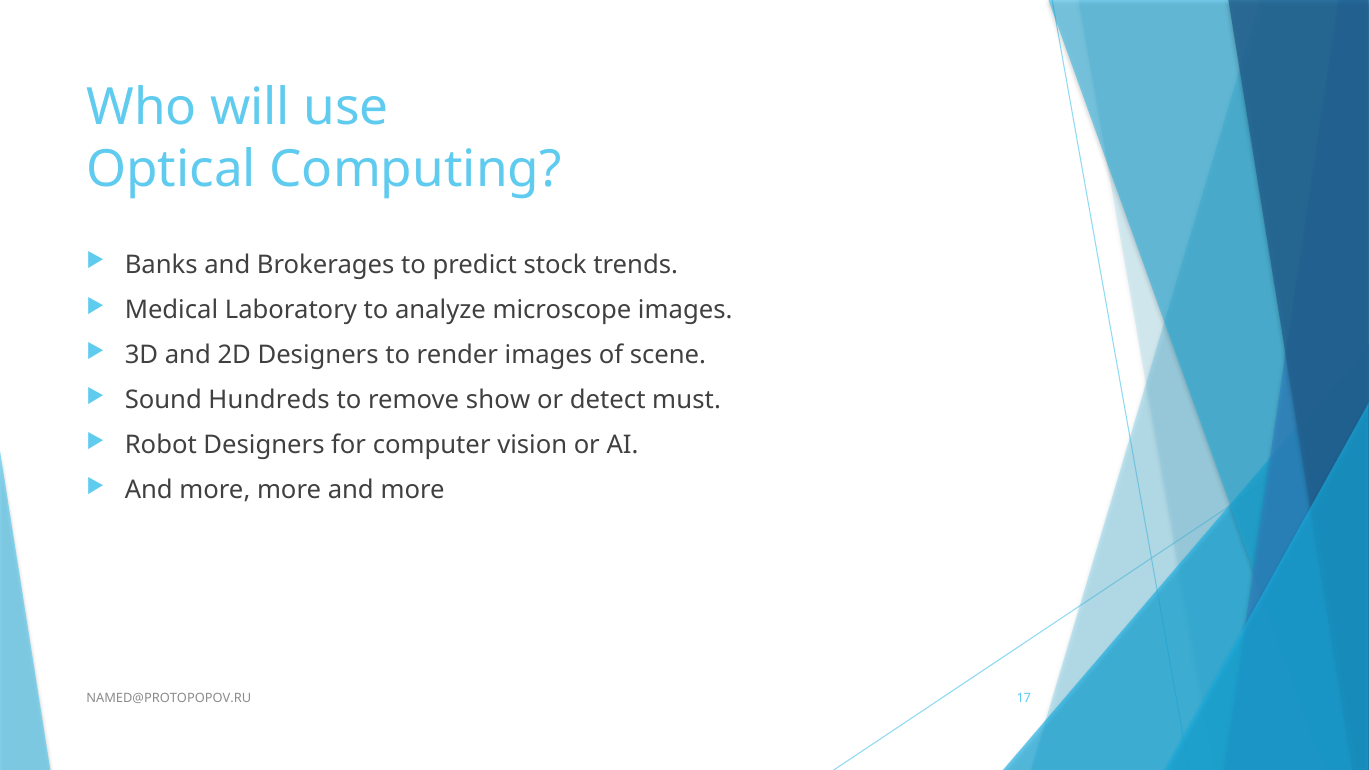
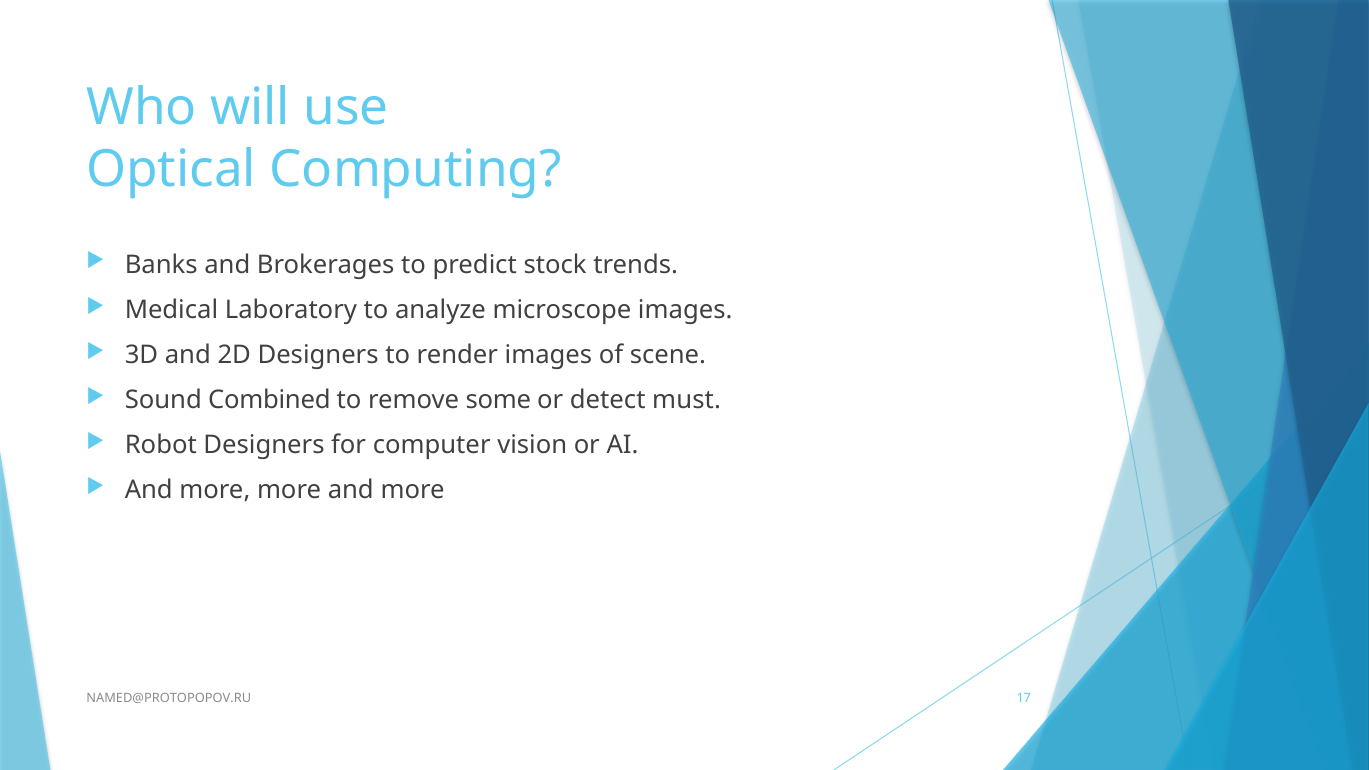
Hundreds: Hundreds -> Combined
show: show -> some
